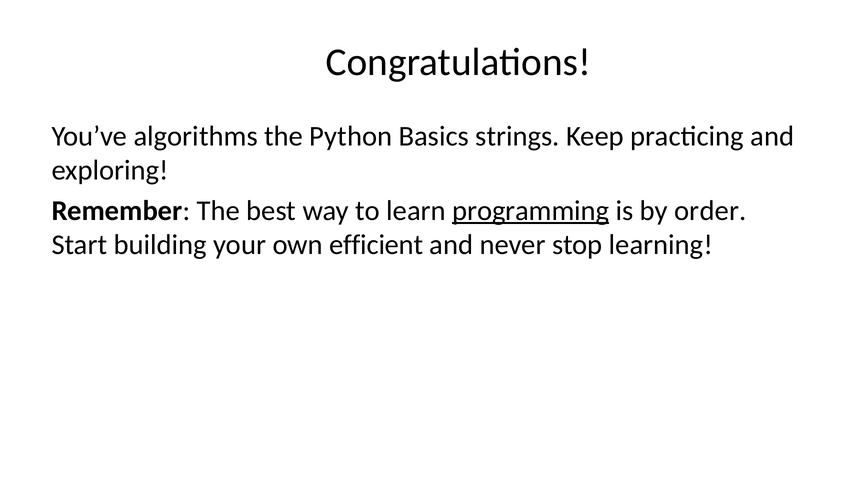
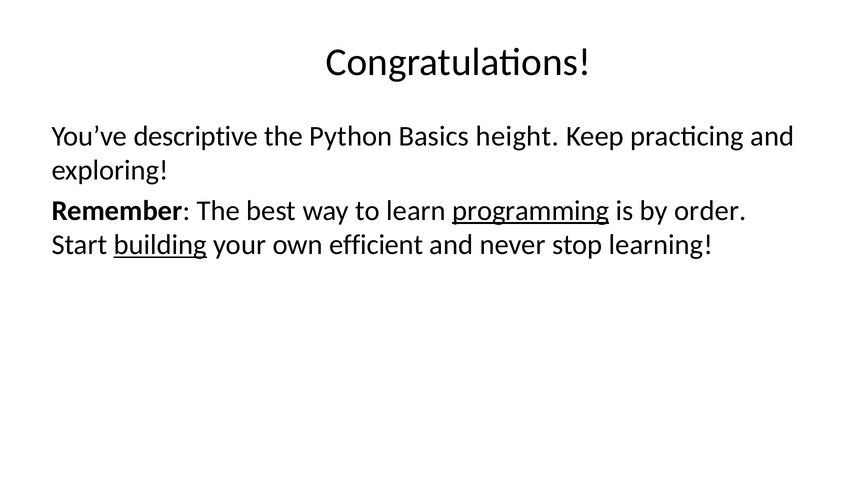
algorithms: algorithms -> descriptive
strings: strings -> height
building underline: none -> present
